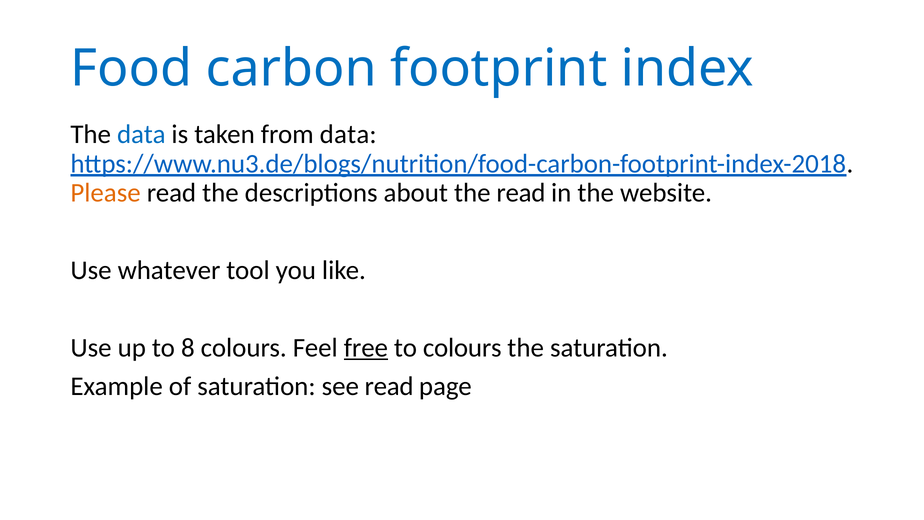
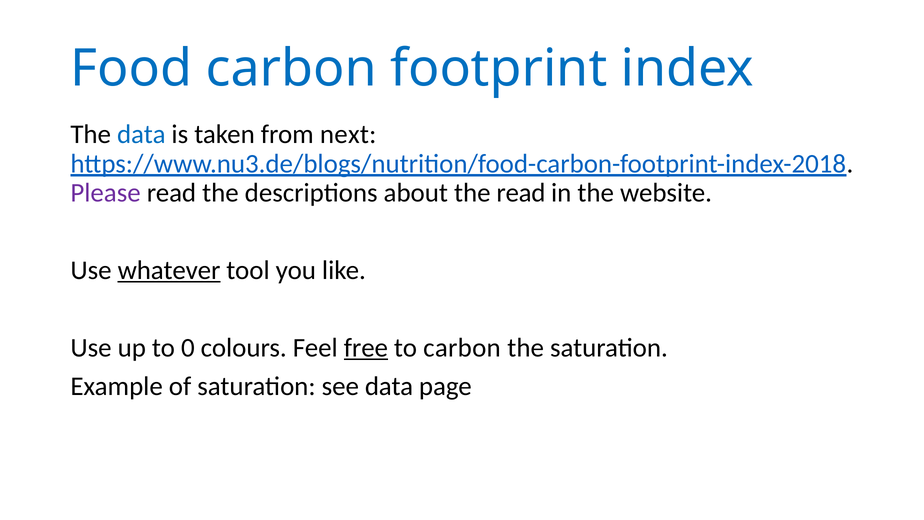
from data: data -> next
Please colour: orange -> purple
whatever underline: none -> present
8: 8 -> 0
to colours: colours -> carbon
see read: read -> data
